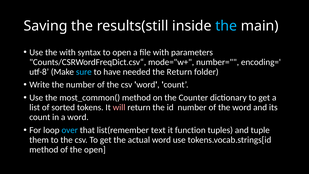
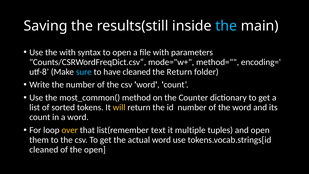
number=: number= -> method=
have needed: needed -> cleaned
will colour: pink -> yellow
over colour: light blue -> yellow
function: function -> multiple
and tuple: tuple -> open
method at (44, 150): method -> cleaned
